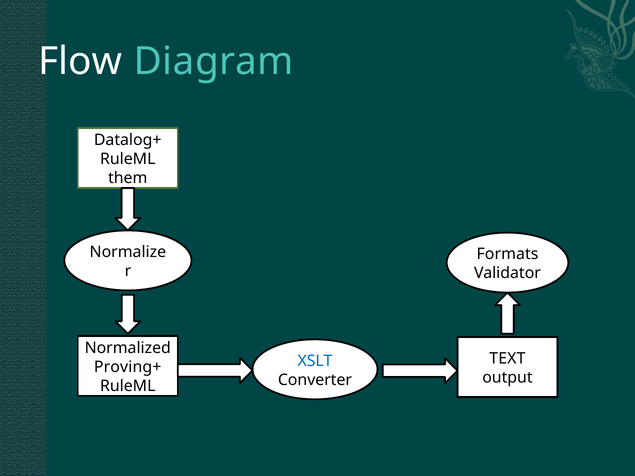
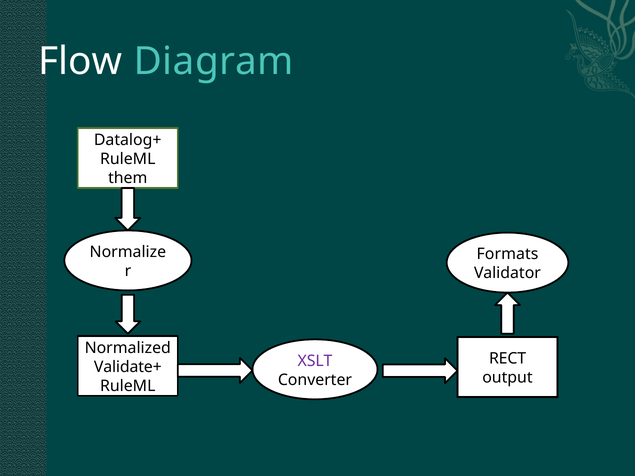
TEXT: TEXT -> RECT
XSLT colour: blue -> purple
Proving+: Proving+ -> Validate+
